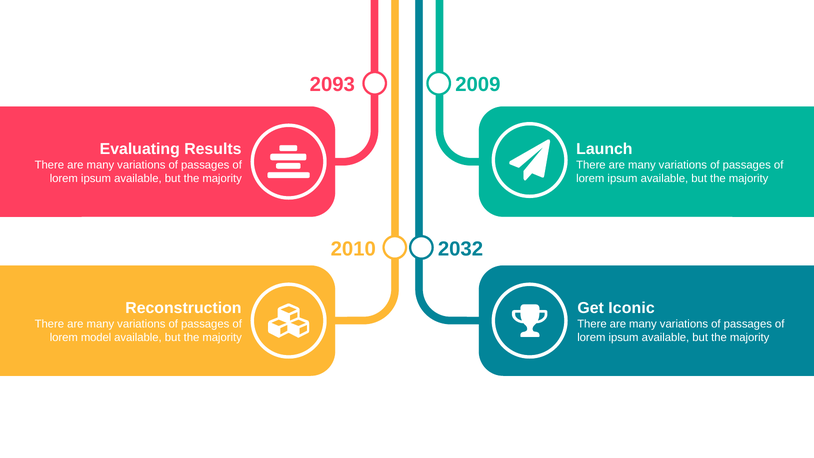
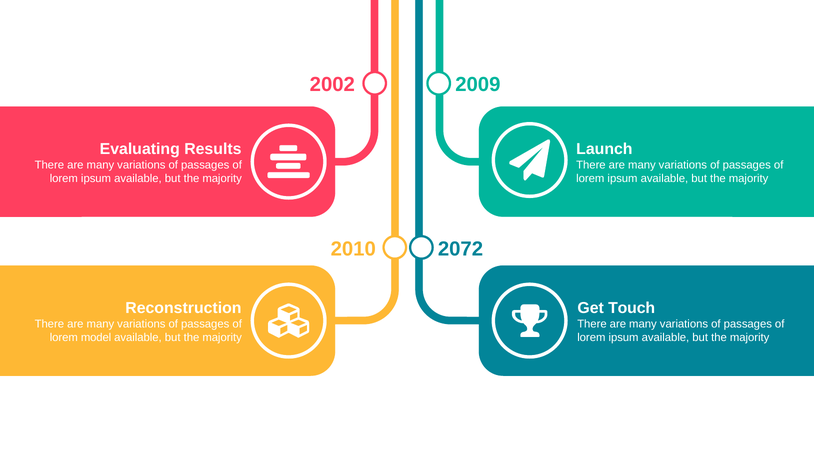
2093: 2093 -> 2002
2032: 2032 -> 2072
Iconic: Iconic -> Touch
